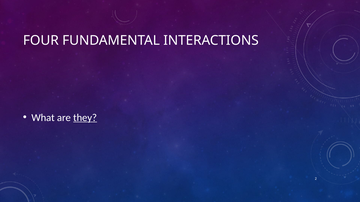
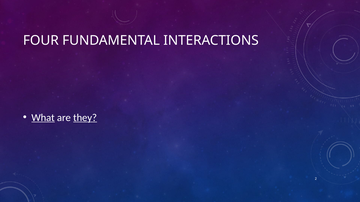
What underline: none -> present
